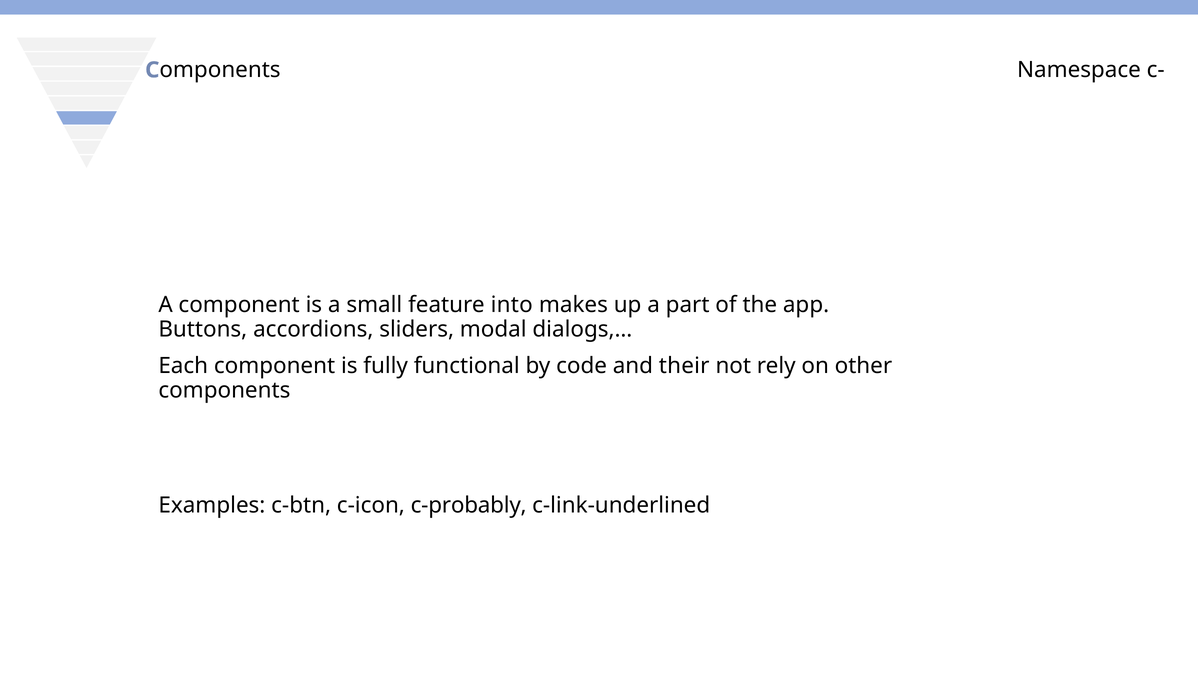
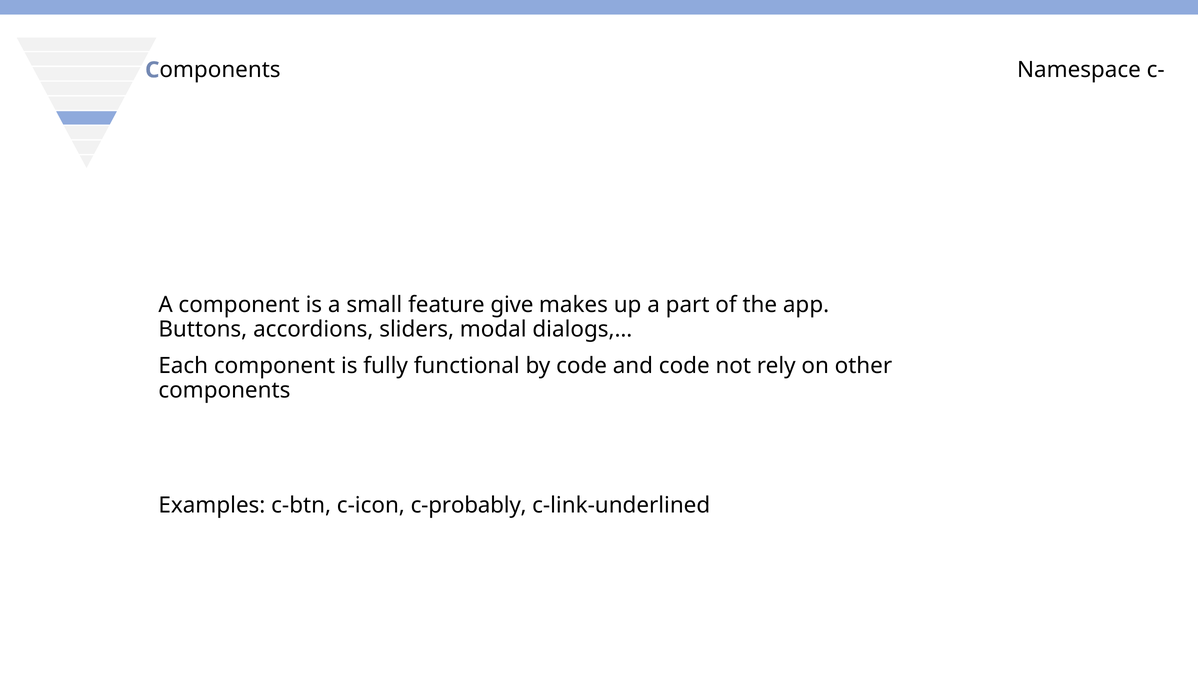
into: into -> give
and their: their -> code
